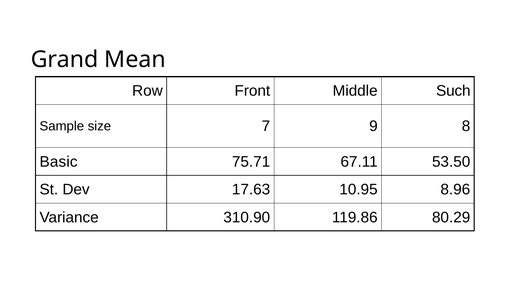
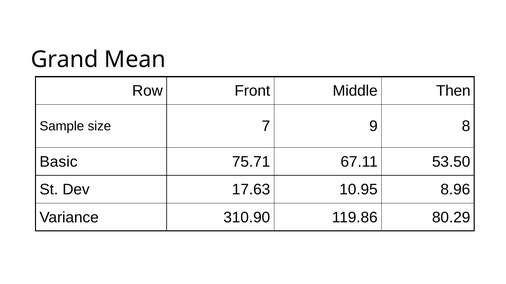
Such: Such -> Then
